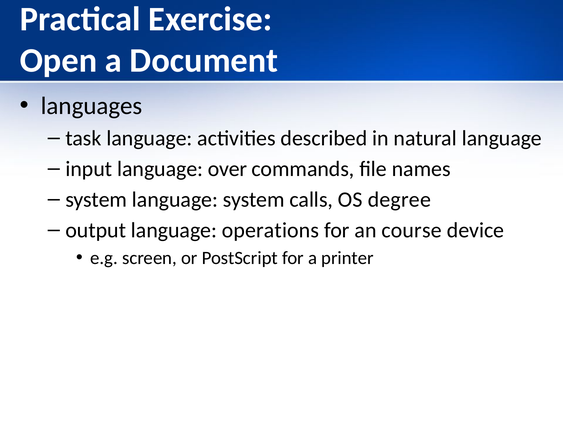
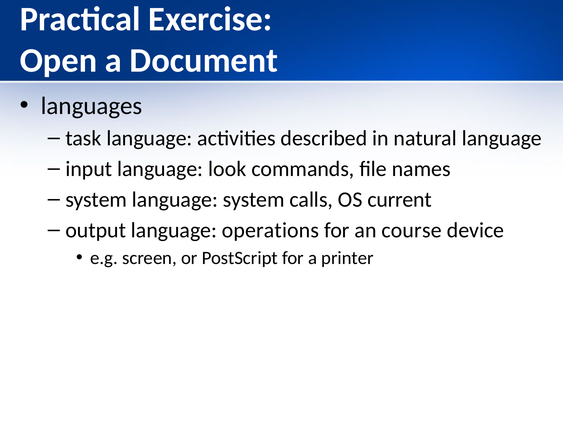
over: over -> look
degree: degree -> current
